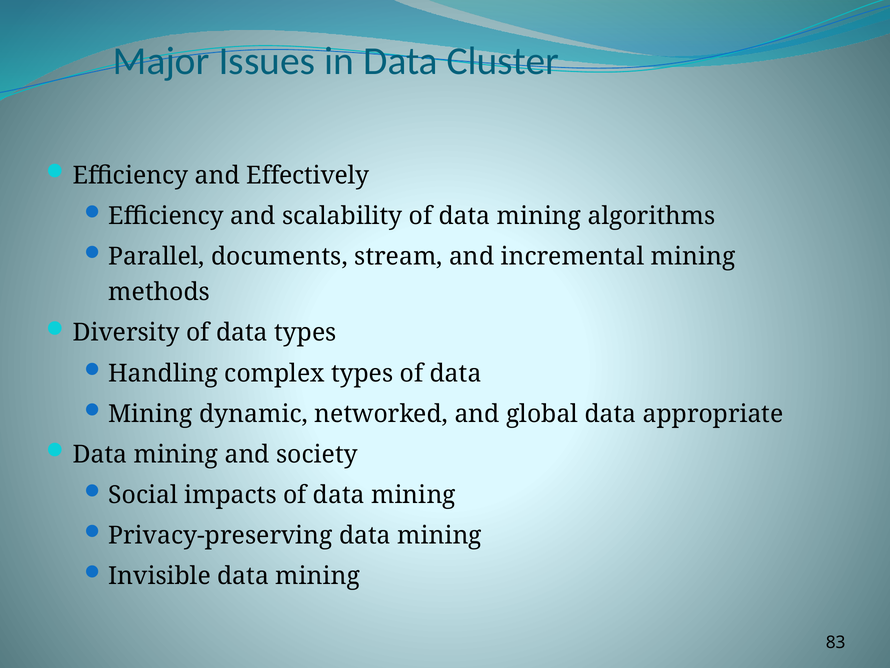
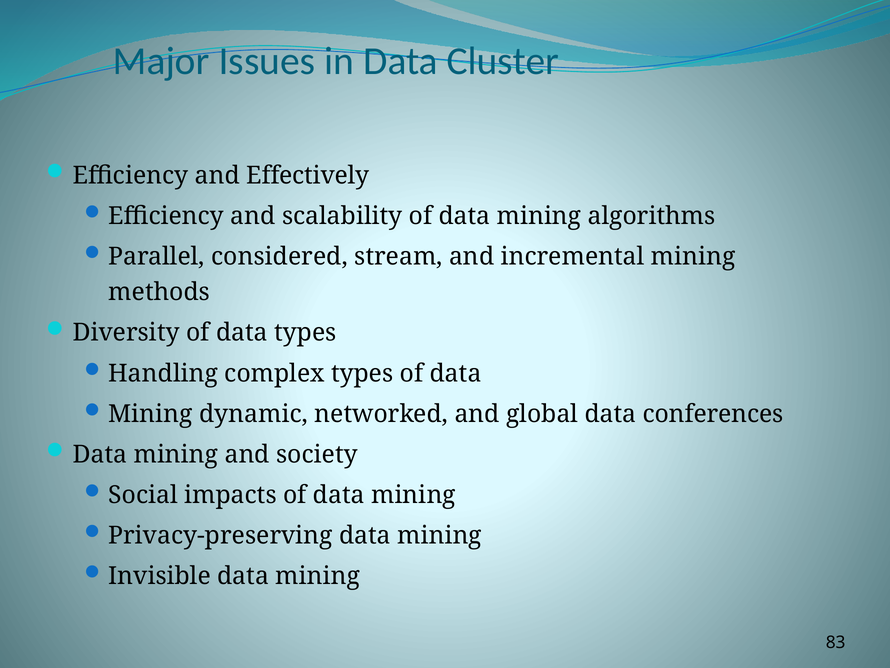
documents: documents -> considered
appropriate: appropriate -> conferences
